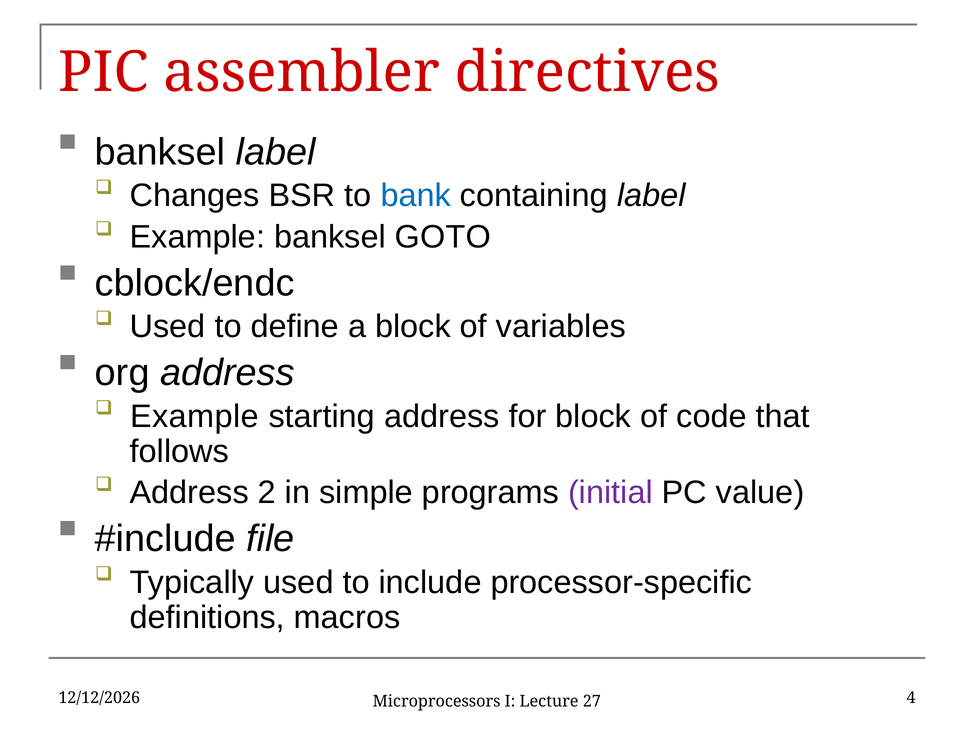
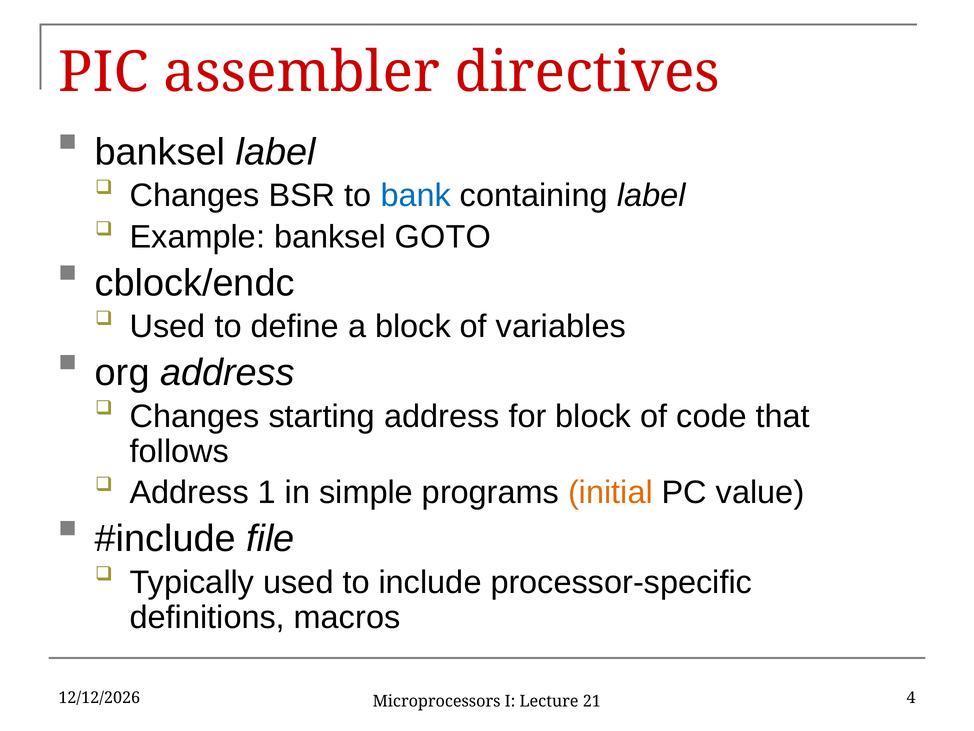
Example at (195, 416): Example -> Changes
2: 2 -> 1
initial colour: purple -> orange
27: 27 -> 21
